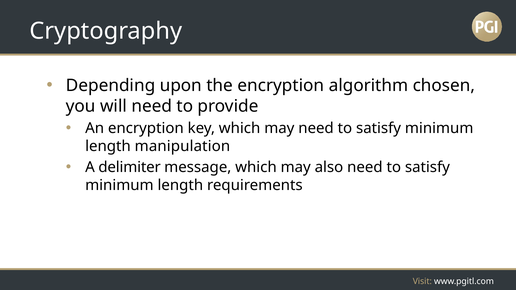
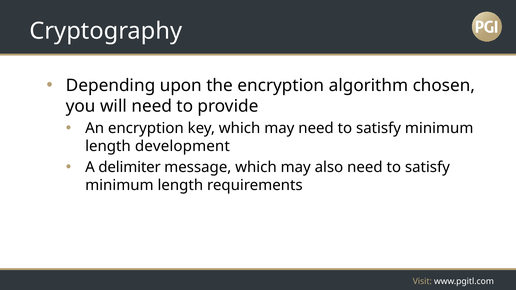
manipulation: manipulation -> development
